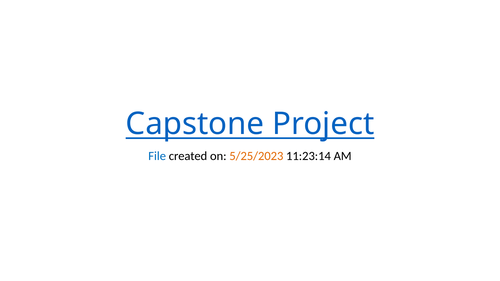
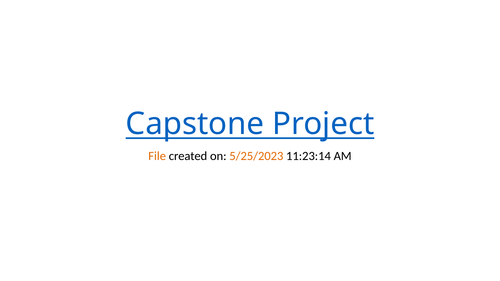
File colour: blue -> orange
